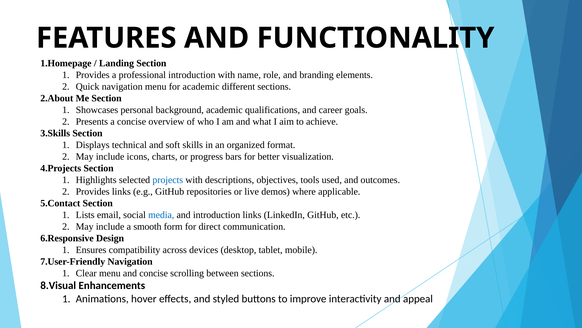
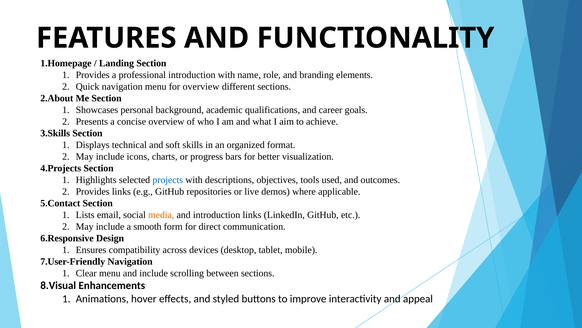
for academic: academic -> overview
media colour: blue -> orange
and concise: concise -> include
